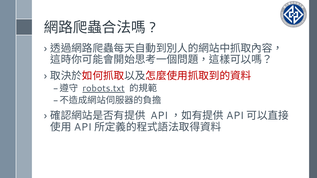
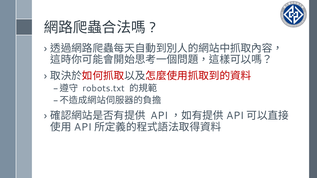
robots.txt underline: present -> none
